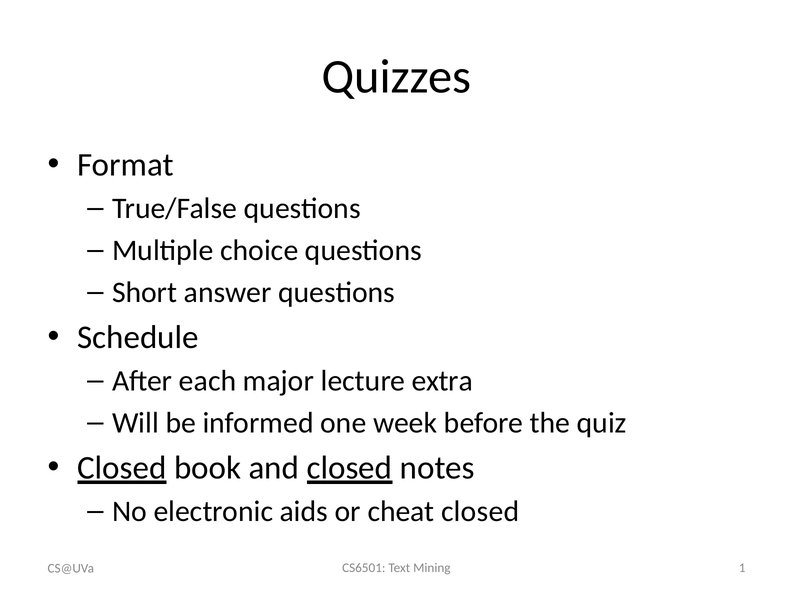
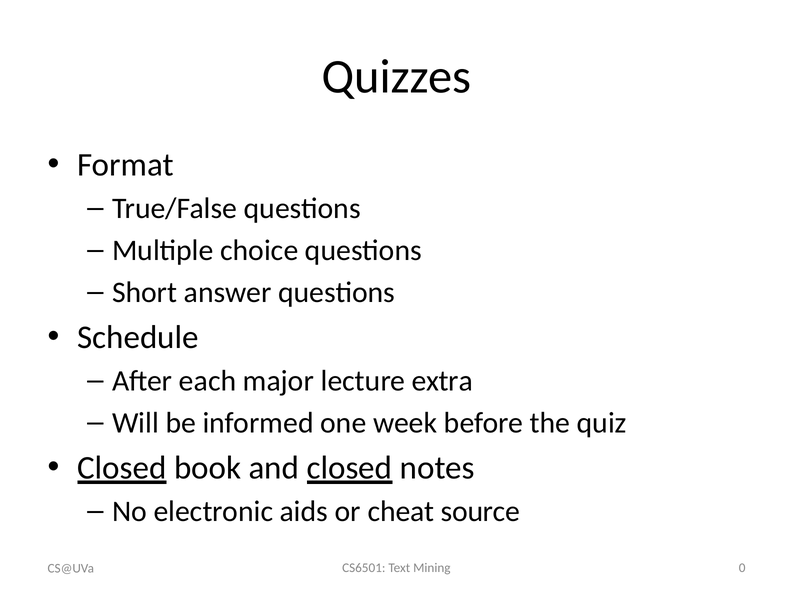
cheat closed: closed -> source
1: 1 -> 0
